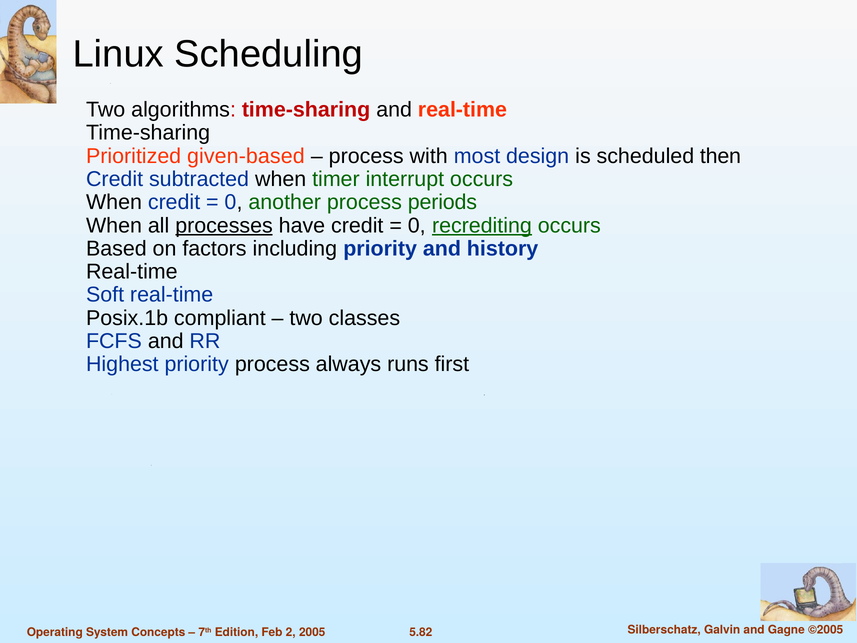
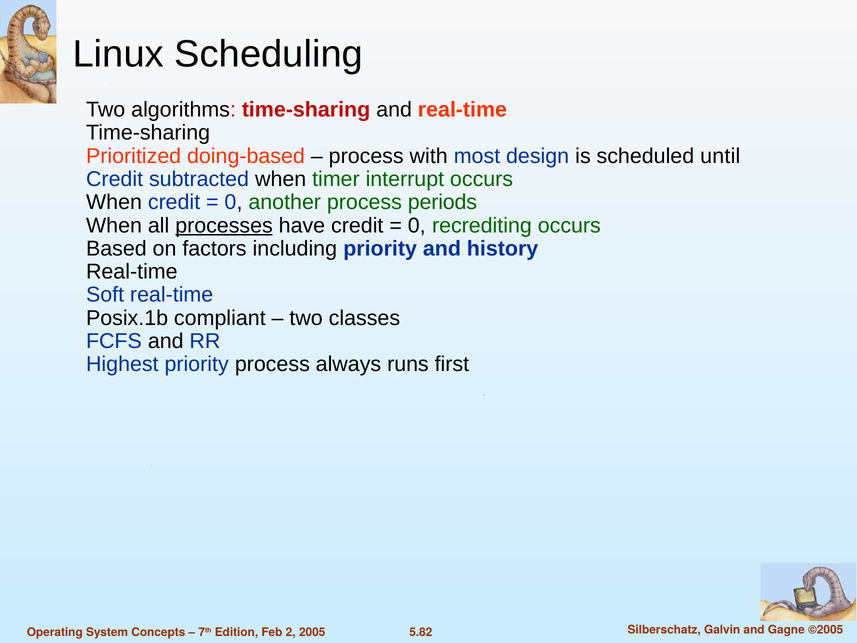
given-based: given-based -> doing-based
then: then -> until
recrediting underline: present -> none
